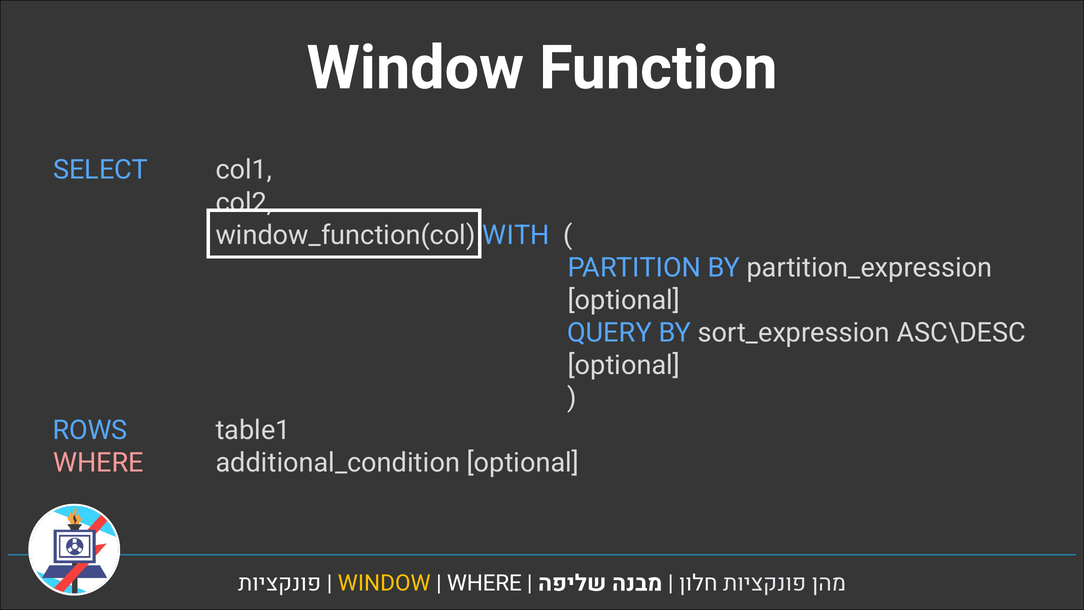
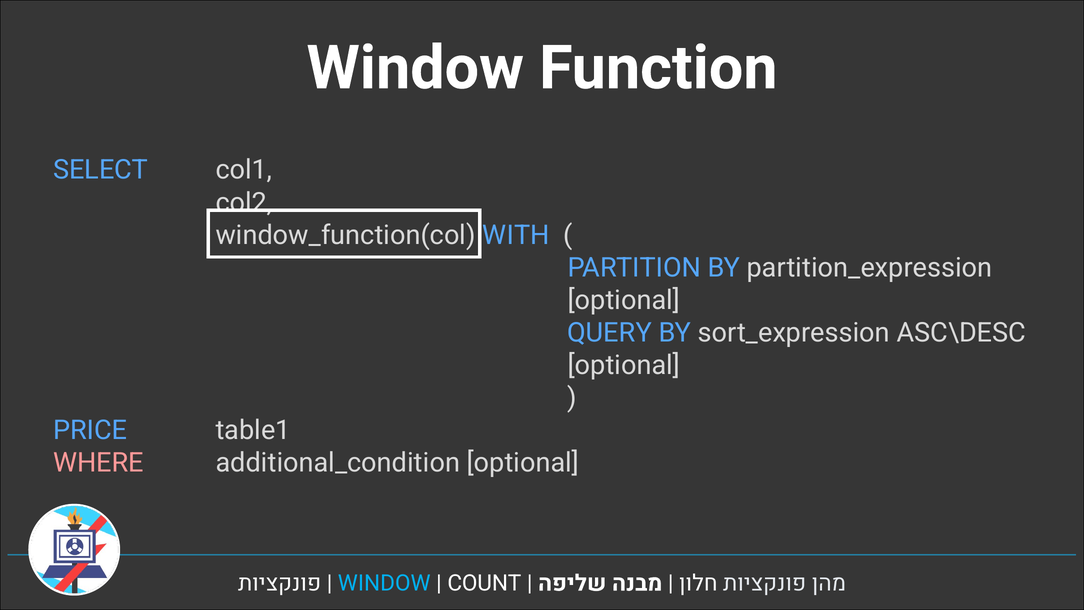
ROWS: ROWS -> PRICE
WINDOW at (384, 583) colour: yellow -> light blue
WHERE at (484, 583): WHERE -> COUNT
